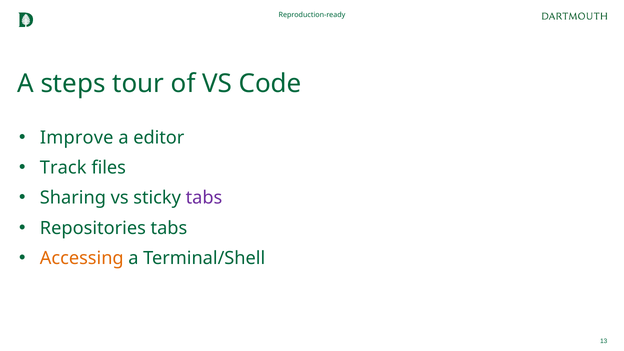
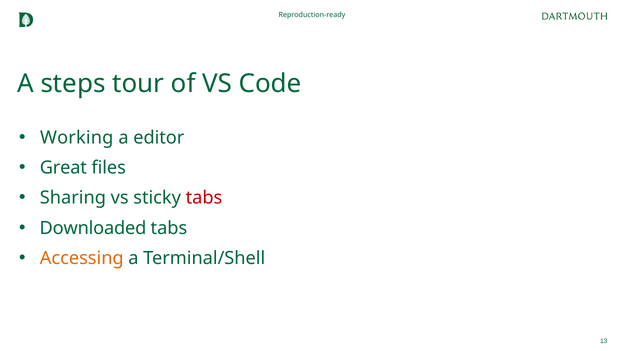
Improve: Improve -> Working
Track: Track -> Great
tabs at (204, 198) colour: purple -> red
Repositories: Repositories -> Downloaded
